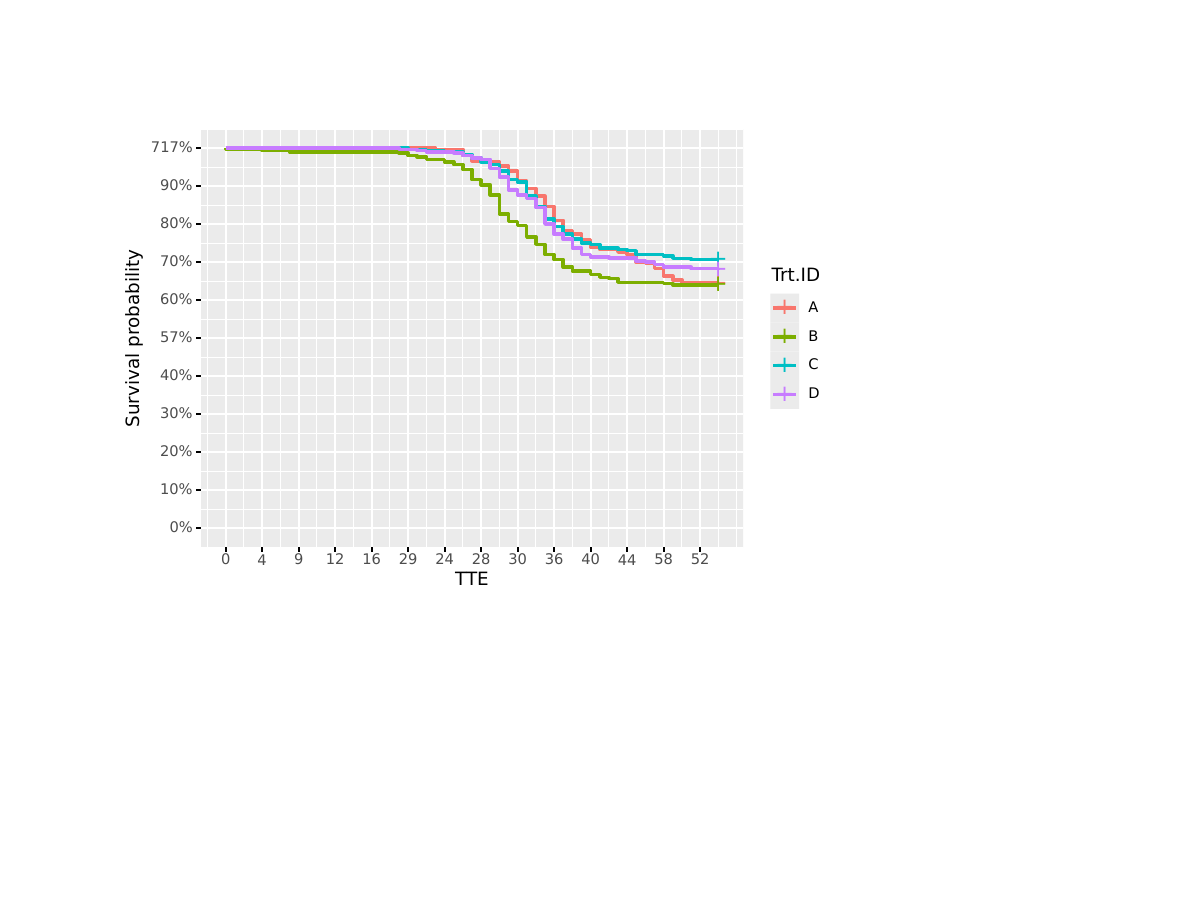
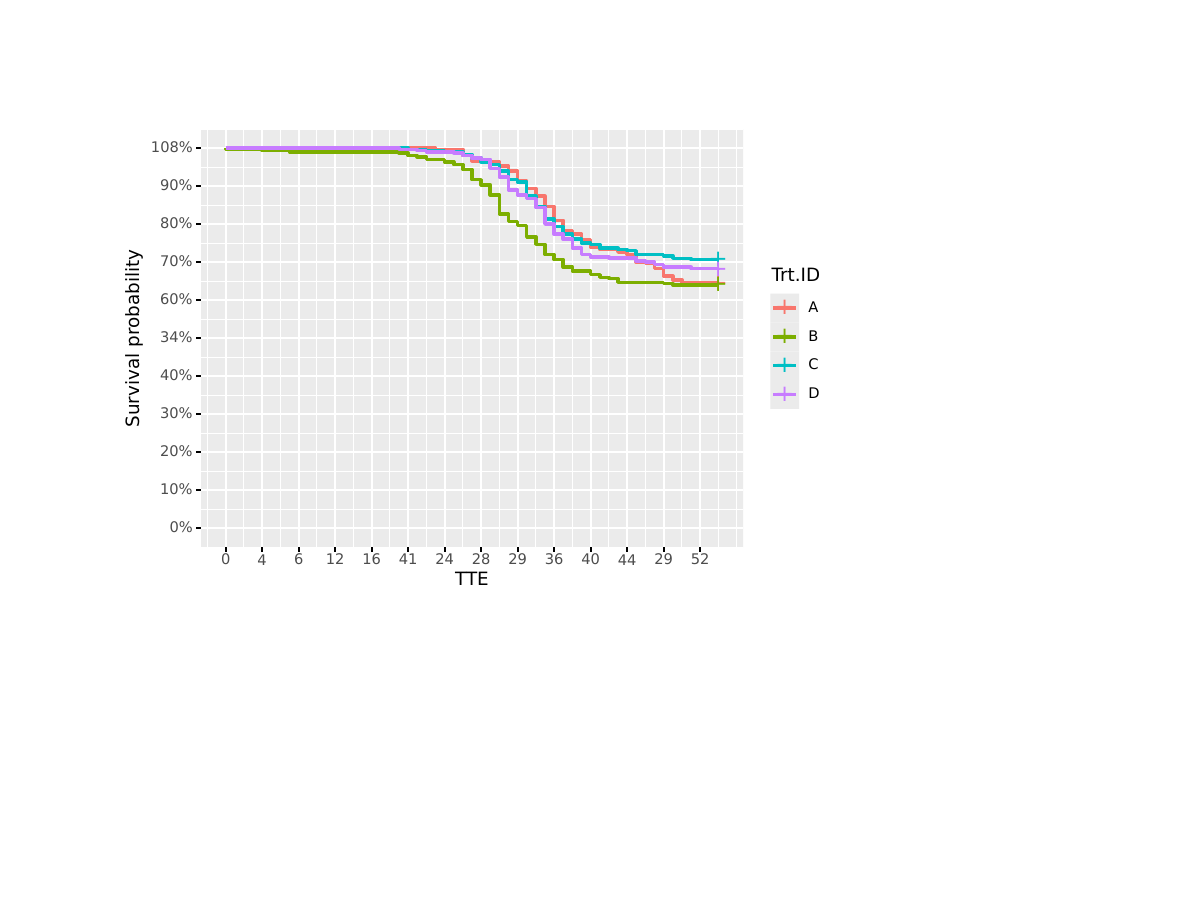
717%: 717% -> 108%
57%: 57% -> 34%
9: 9 -> 6
29: 29 -> 41
28 30: 30 -> 29
44 58: 58 -> 29
